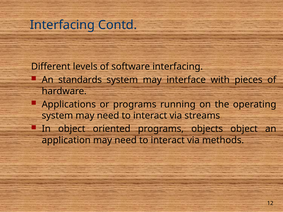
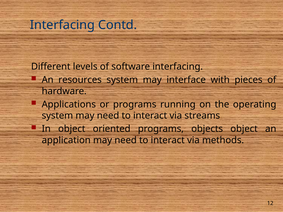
standards: standards -> resources
